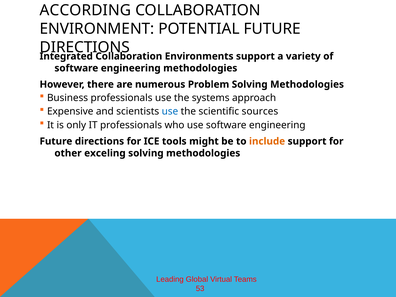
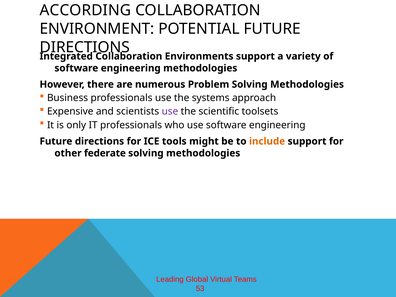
use at (170, 111) colour: blue -> purple
sources: sources -> toolsets
exceling: exceling -> federate
